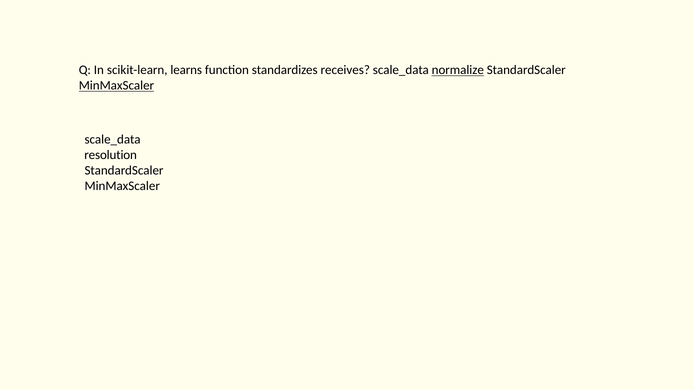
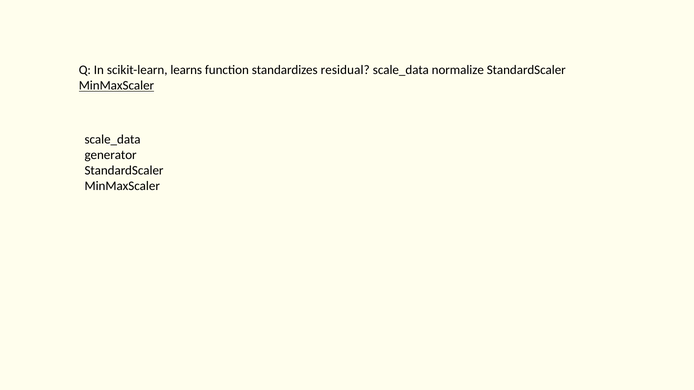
receives: receives -> residual
normalize underline: present -> none
resolution: resolution -> generator
